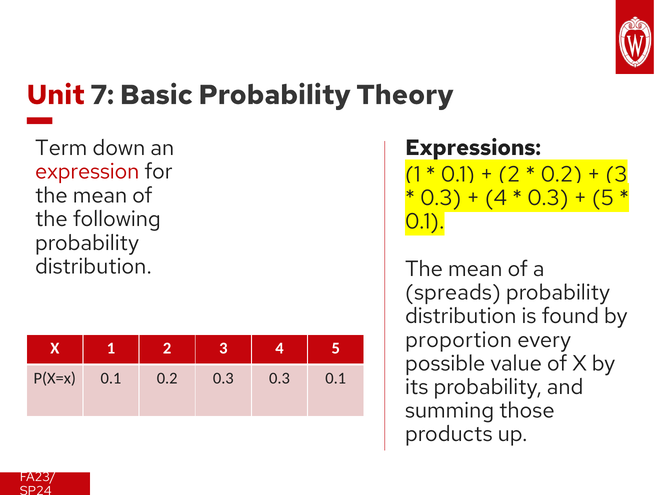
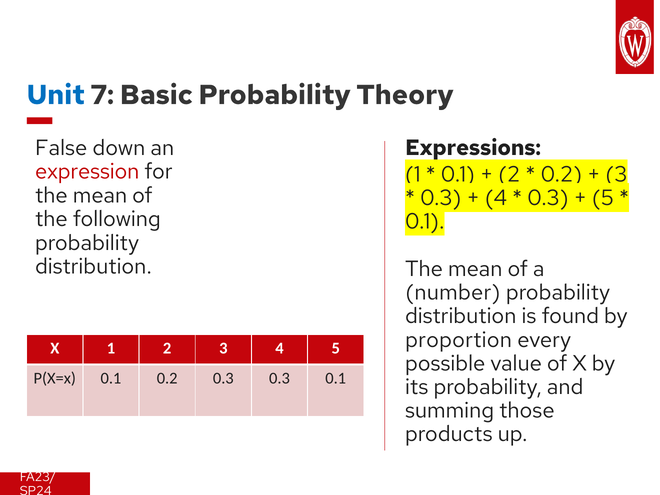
Unit colour: red -> blue
Term: Term -> False
spreads: spreads -> number
